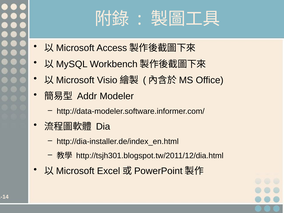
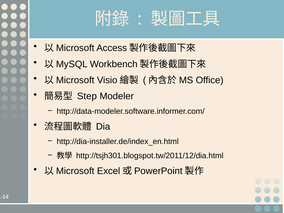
Addr: Addr -> Step
